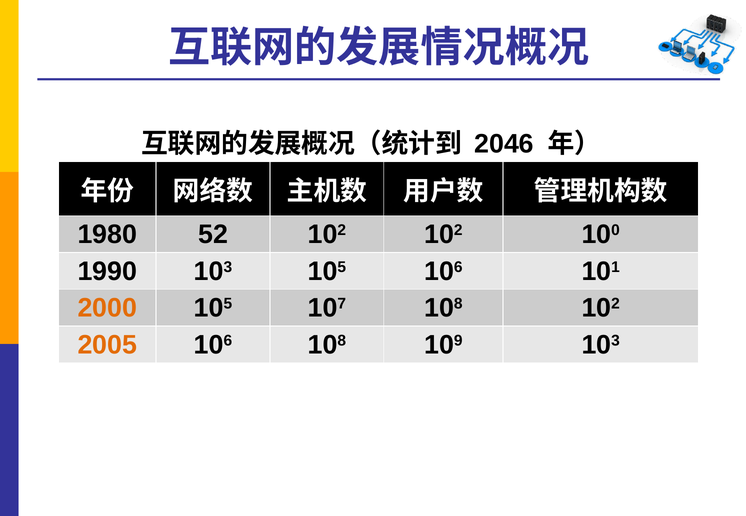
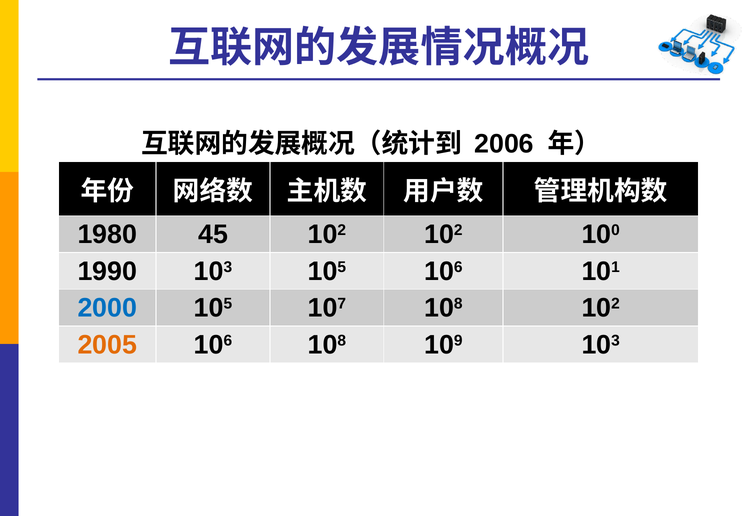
2046: 2046 -> 2006
52: 52 -> 45
2000 colour: orange -> blue
